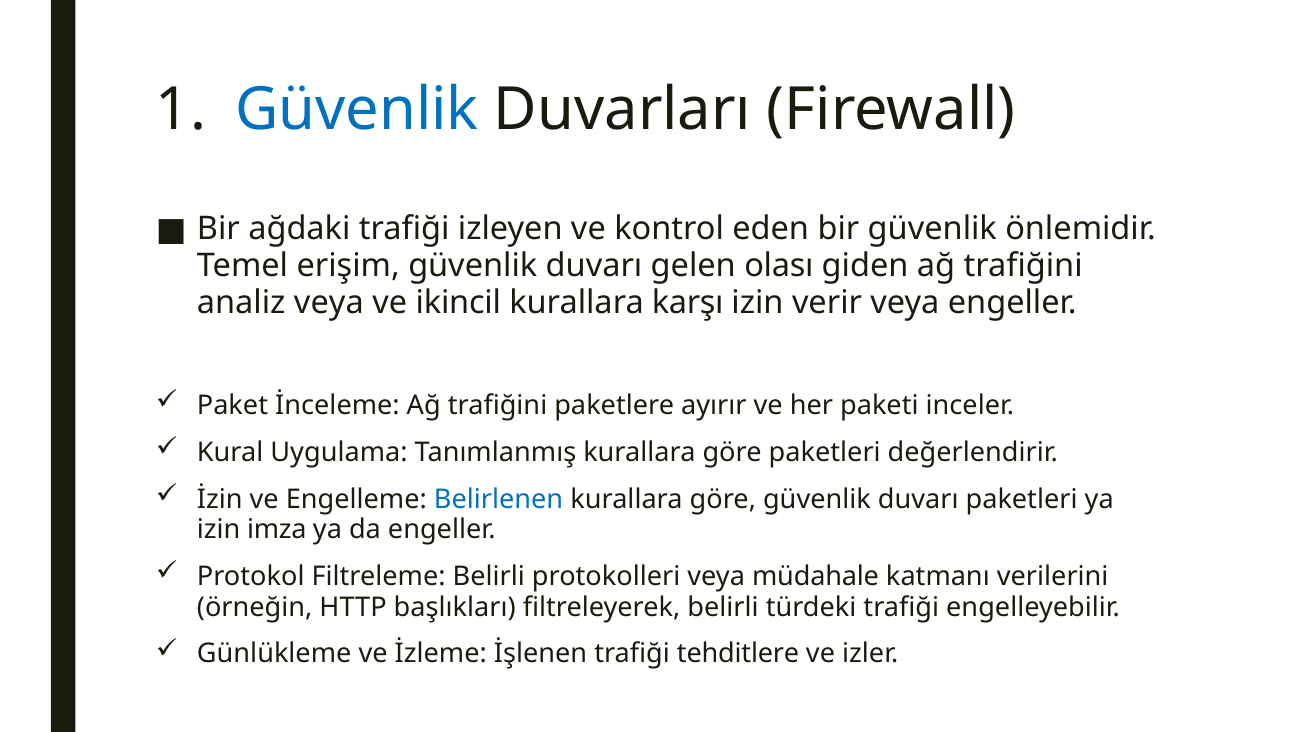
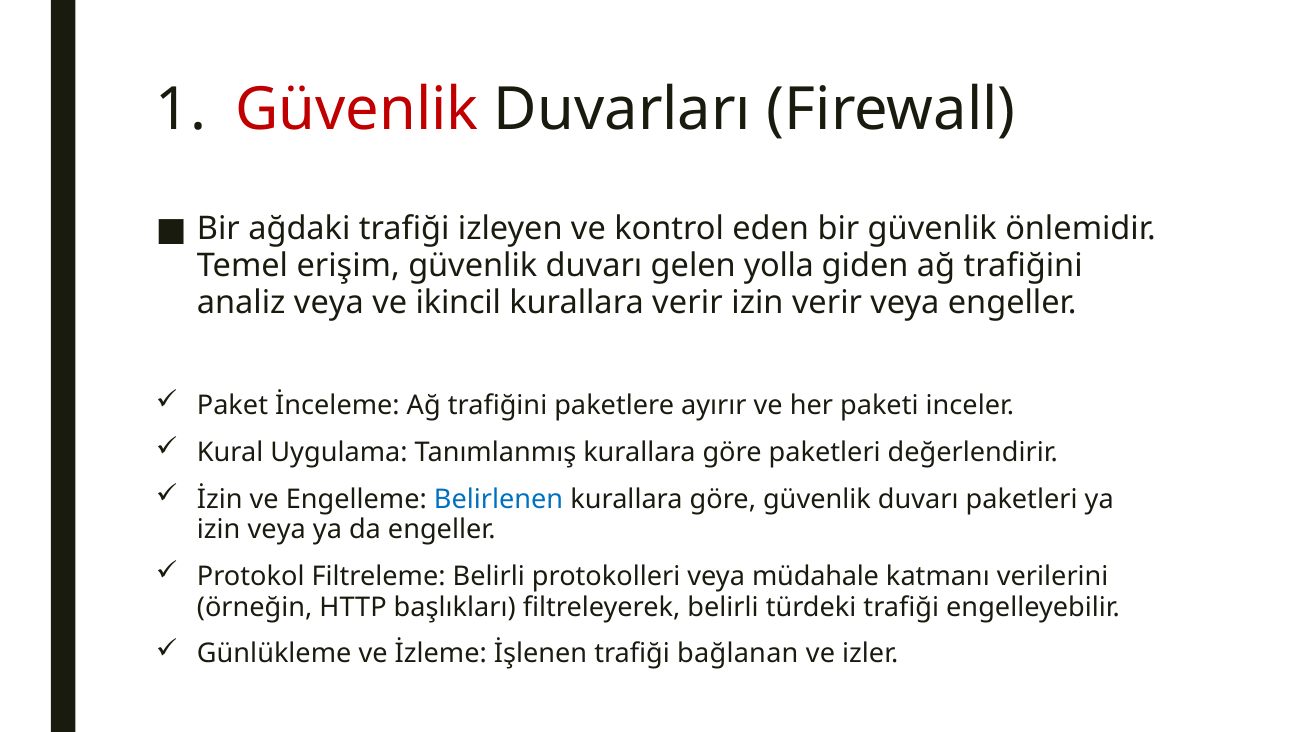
Güvenlik at (357, 109) colour: blue -> red
olası: olası -> yolla
kurallara karşı: karşı -> verir
izin imza: imza -> veya
tehditlere: tehditlere -> bağlanan
